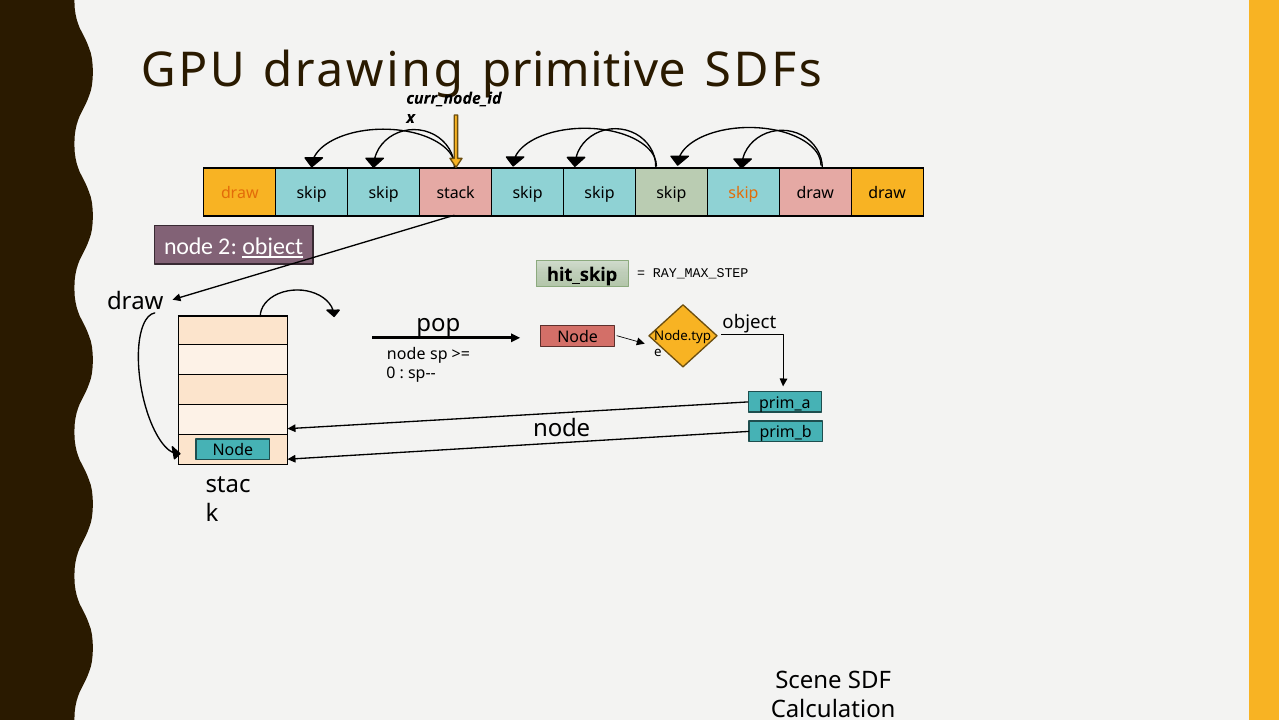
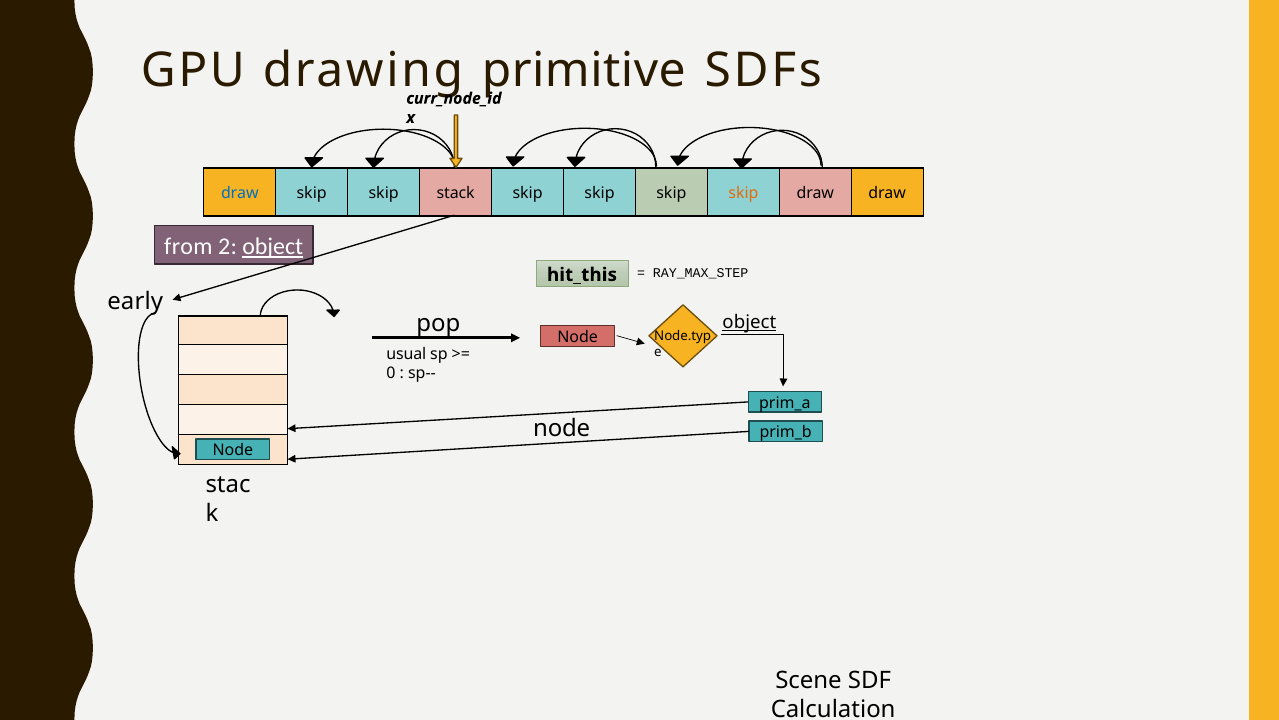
draw at (240, 193) colour: orange -> blue
node at (189, 246): node -> from
hit_skip: hit_skip -> hit_this
draw at (135, 301): draw -> early
object at (749, 322) underline: none -> present
node at (406, 354): node -> usual
